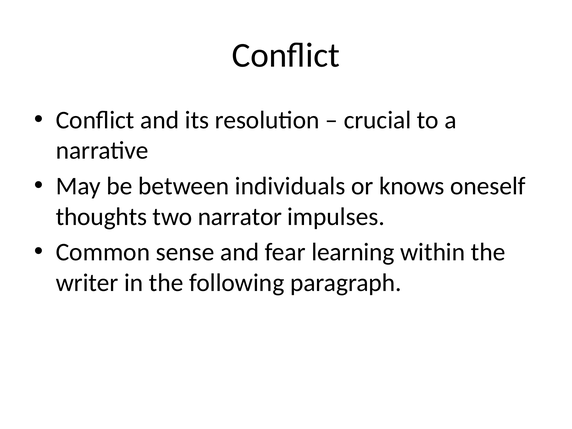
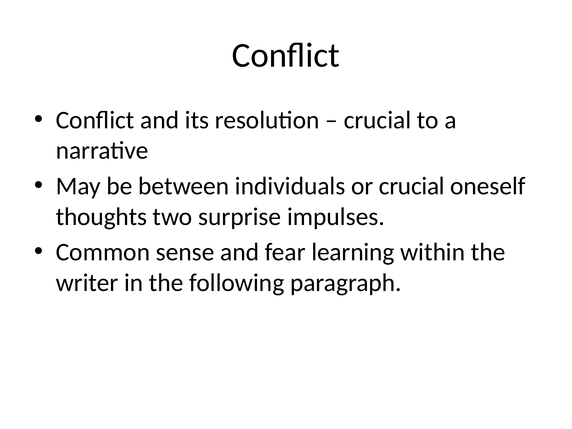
or knows: knows -> crucial
narrator: narrator -> surprise
